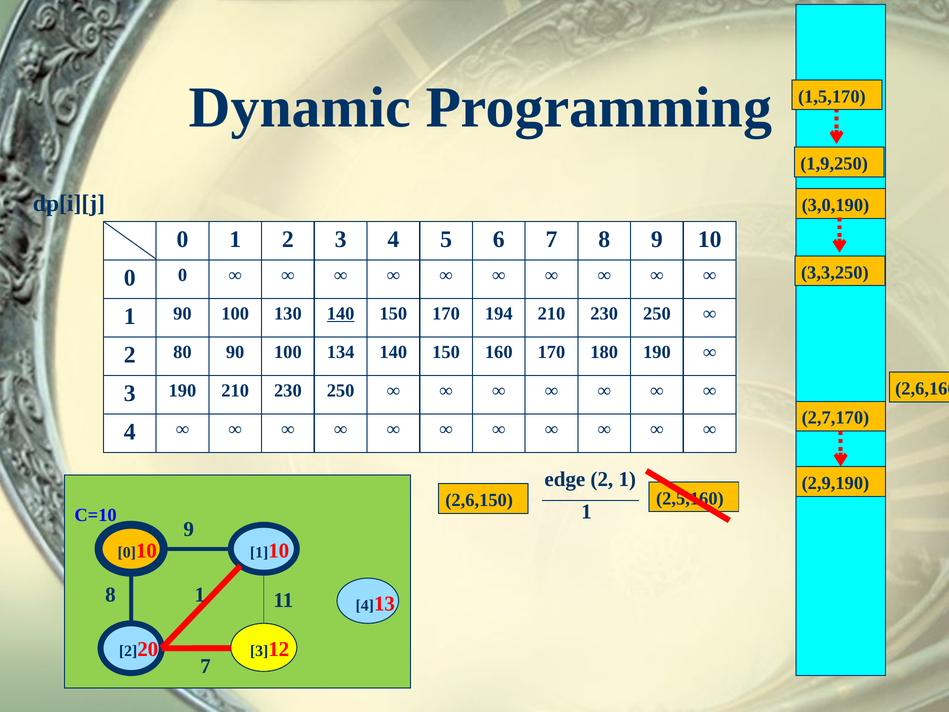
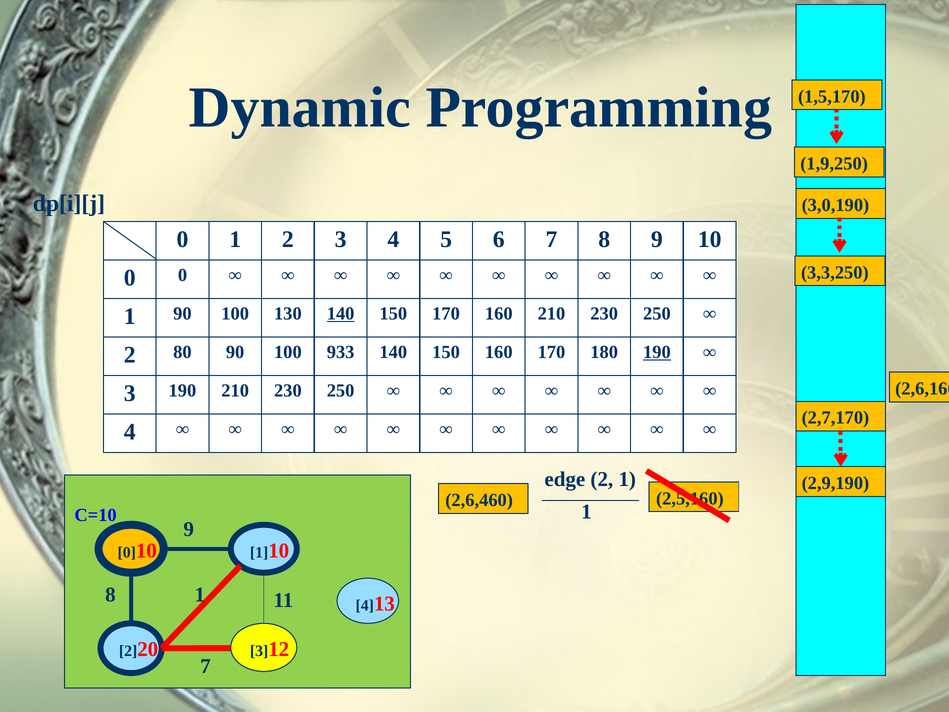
170 194: 194 -> 160
134: 134 -> 933
190 at (657, 352) underline: none -> present
2,6,150: 2,6,150 -> 2,6,460
